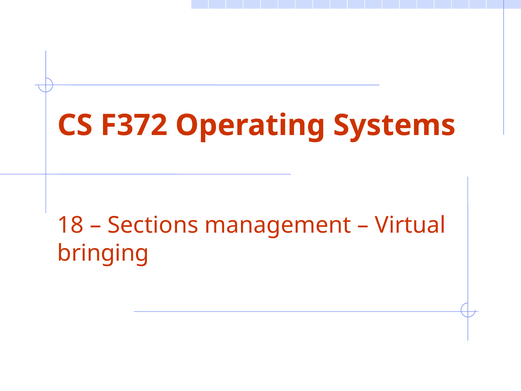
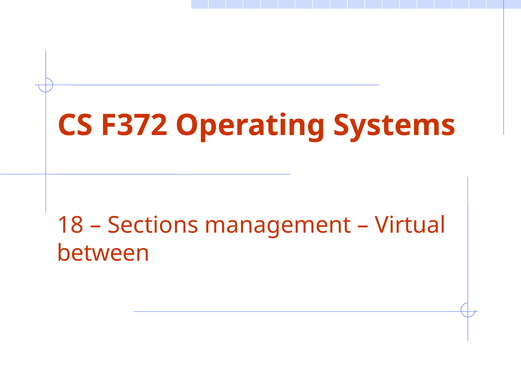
bringing: bringing -> between
